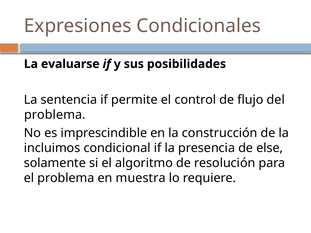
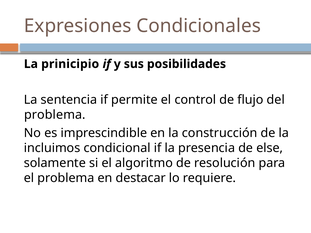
evaluarse: evaluarse -> prinicipio
muestra: muestra -> destacar
